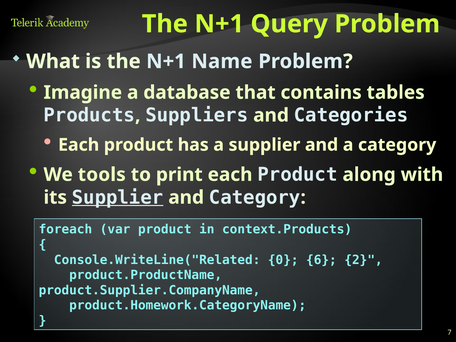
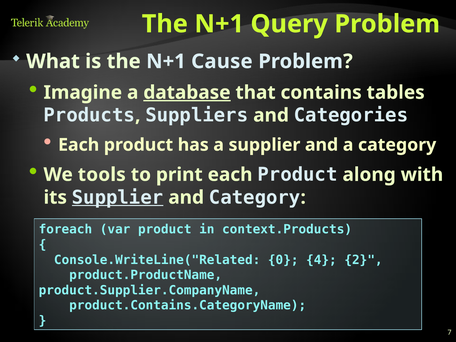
Name: Name -> Cause
database underline: none -> present
6: 6 -> 4
product.Homework.CategoryName: product.Homework.CategoryName -> product.Contains.CategoryName
